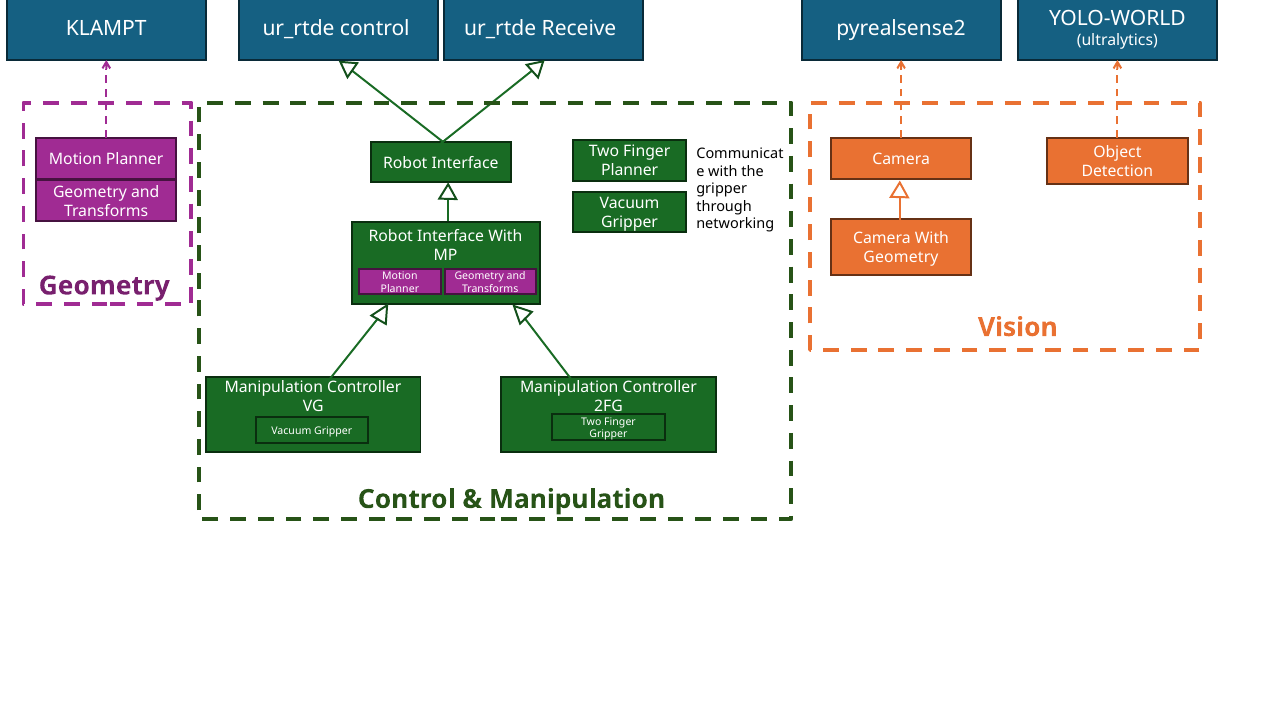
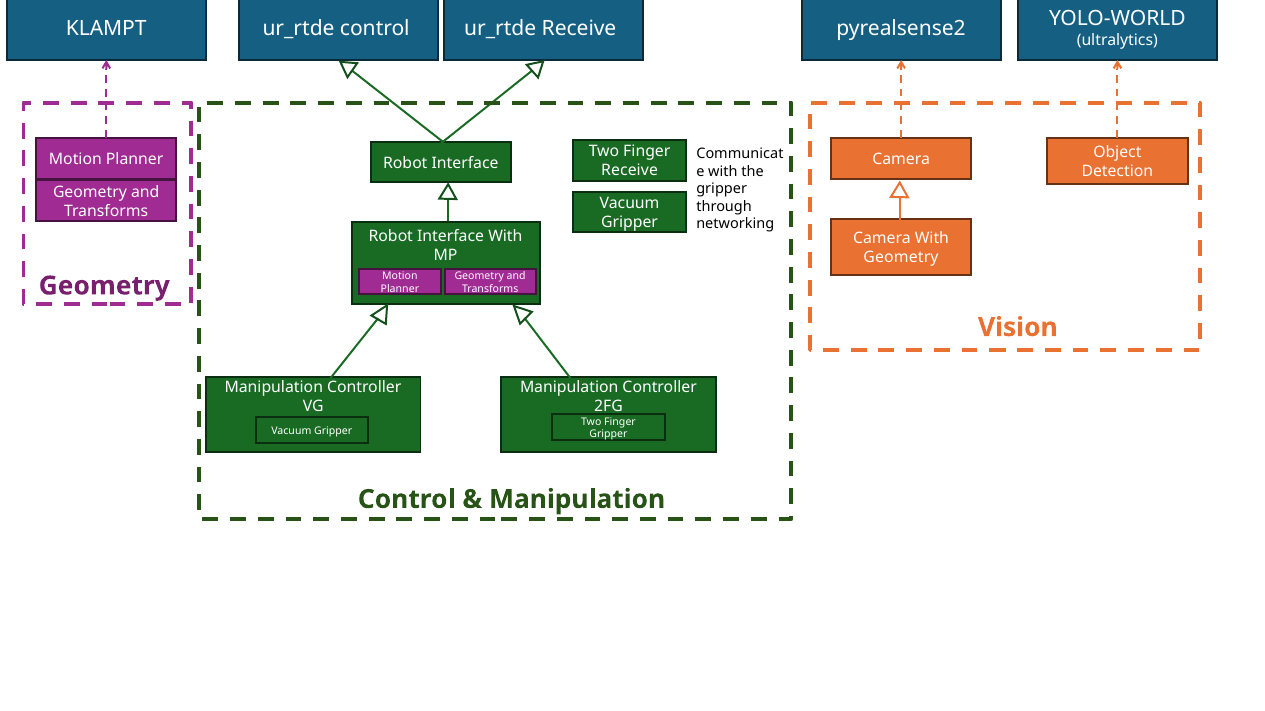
Planner at (630, 171): Planner -> Receive
